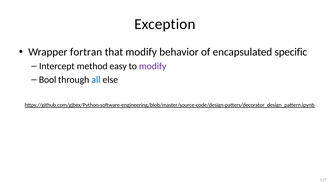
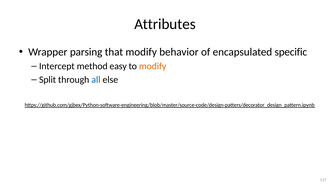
Exception: Exception -> Attributes
fortran: fortran -> parsing
modify at (153, 66) colour: purple -> orange
Bool: Bool -> Split
